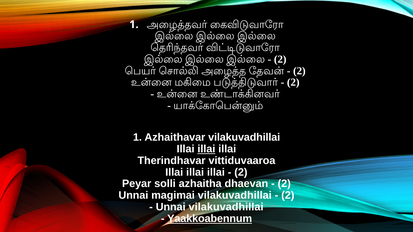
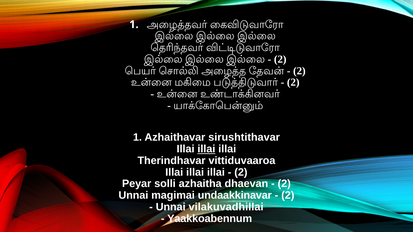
Azhaithavar vilakuvadhillai: vilakuvadhillai -> sirushtithavar
magimai vilakuvadhillai: vilakuvadhillai -> undaakkinavar
Yaakkoabennum underline: present -> none
